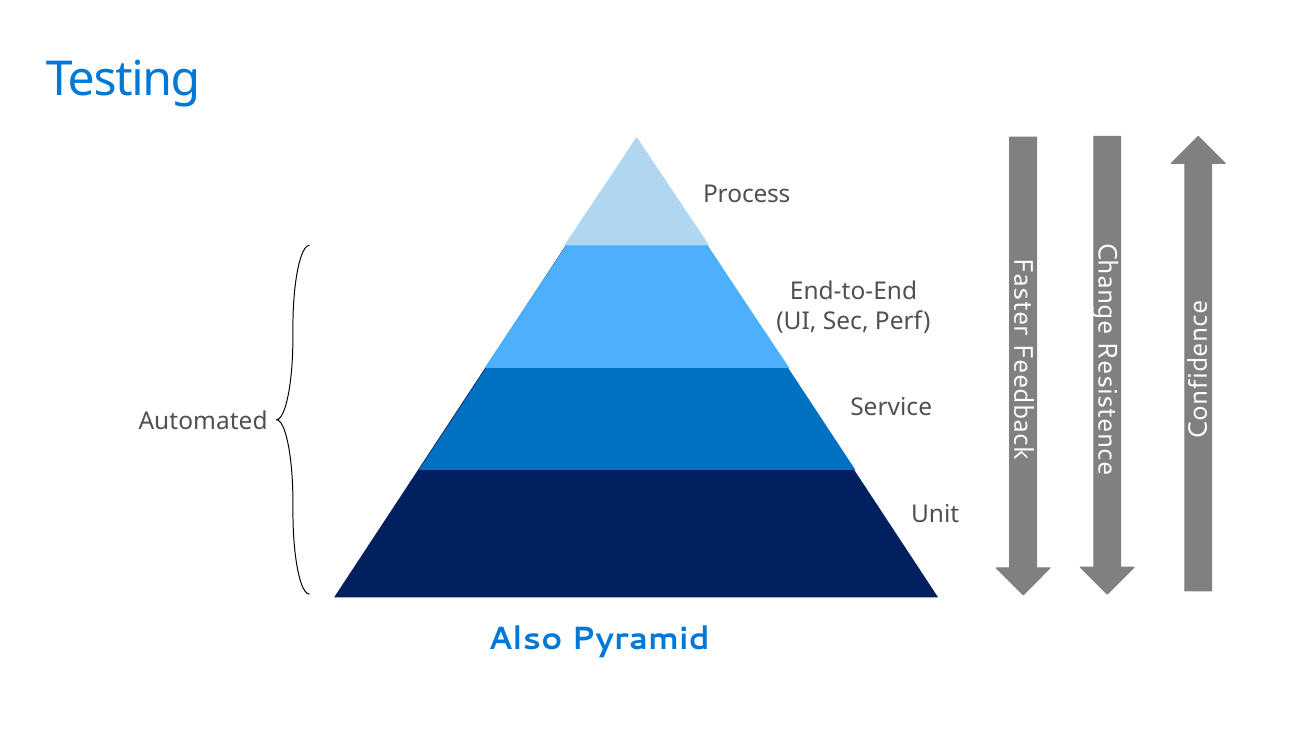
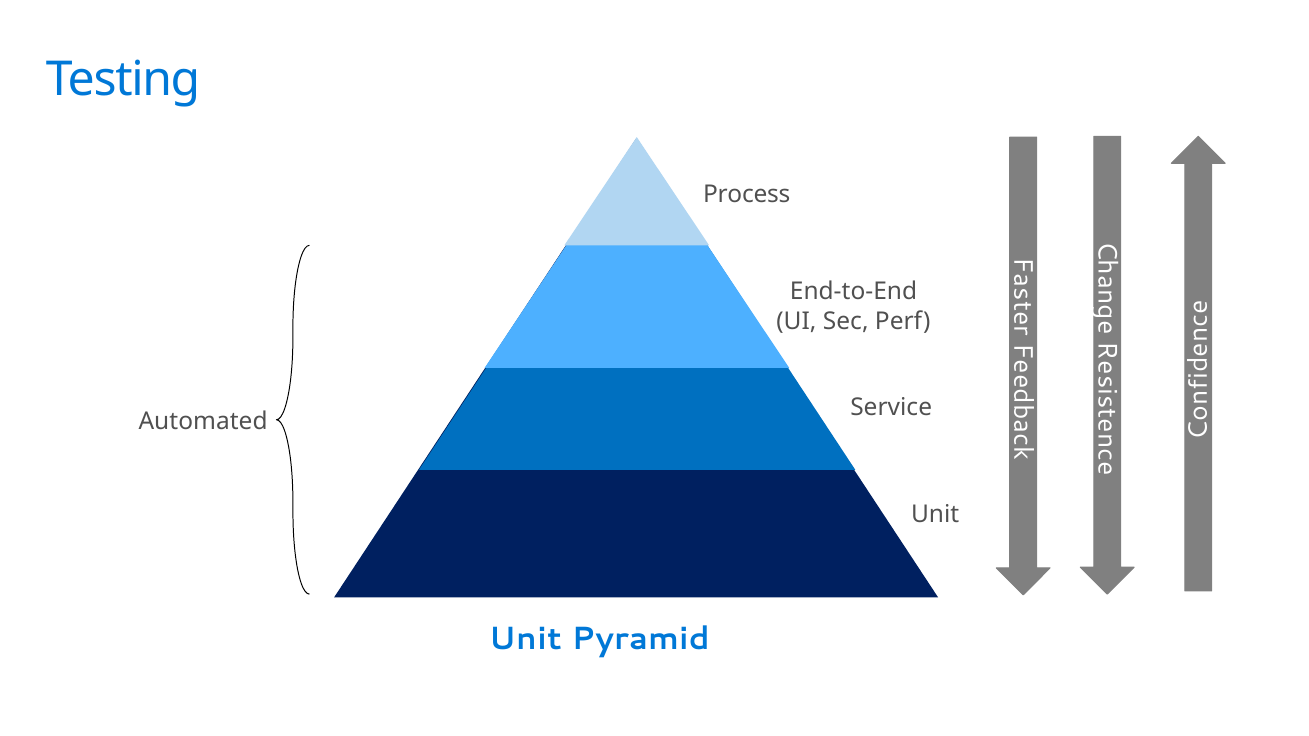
Also at (525, 639): Also -> Unit
